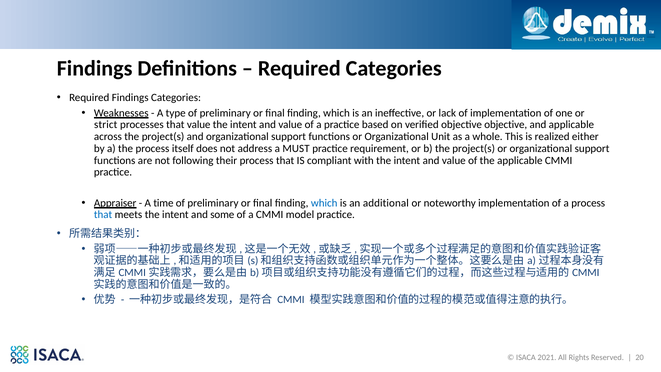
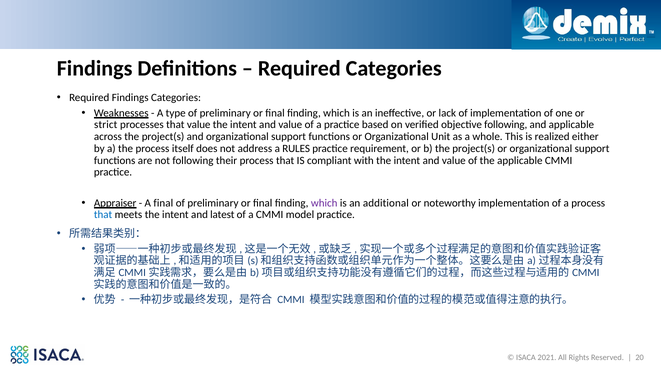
objective objective: objective -> following
MUST: MUST -> RULES
A time: time -> final
which at (324, 203) colour: blue -> purple
some: some -> latest
